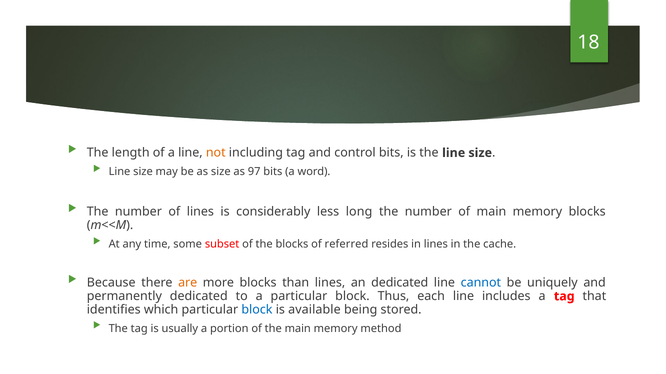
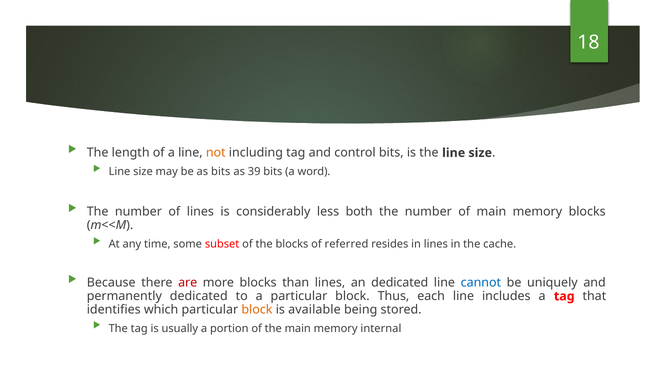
as size: size -> bits
97: 97 -> 39
long: long -> both
are colour: orange -> red
block at (257, 310) colour: blue -> orange
method: method -> internal
